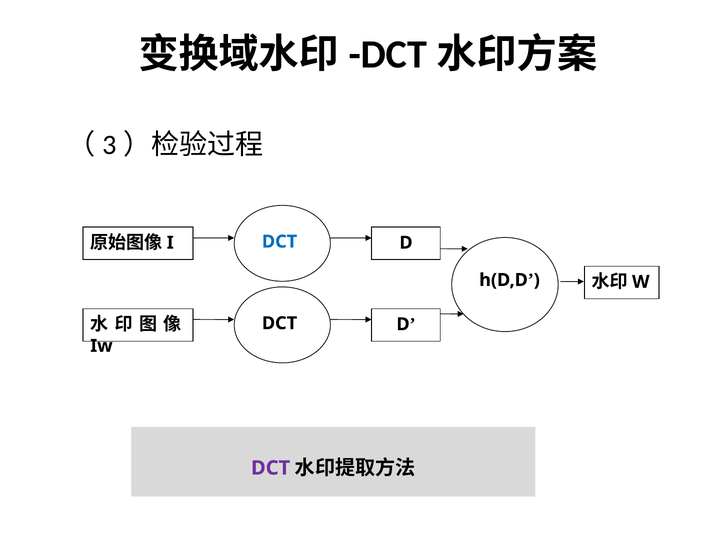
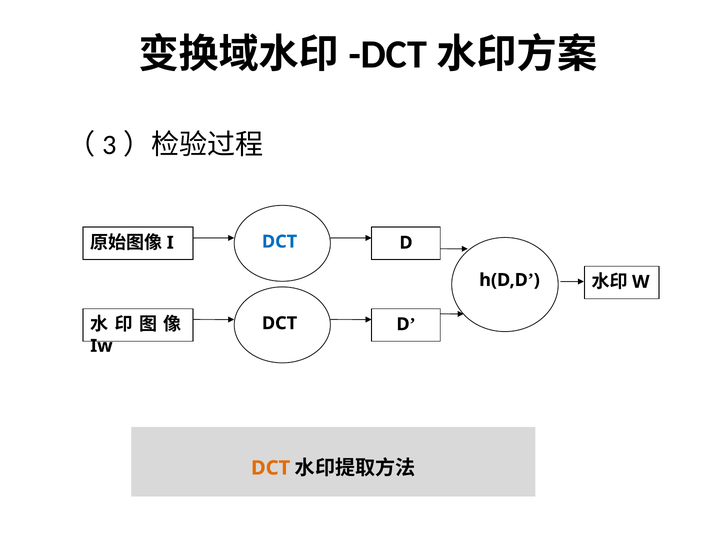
DCT at (271, 468) colour: purple -> orange
